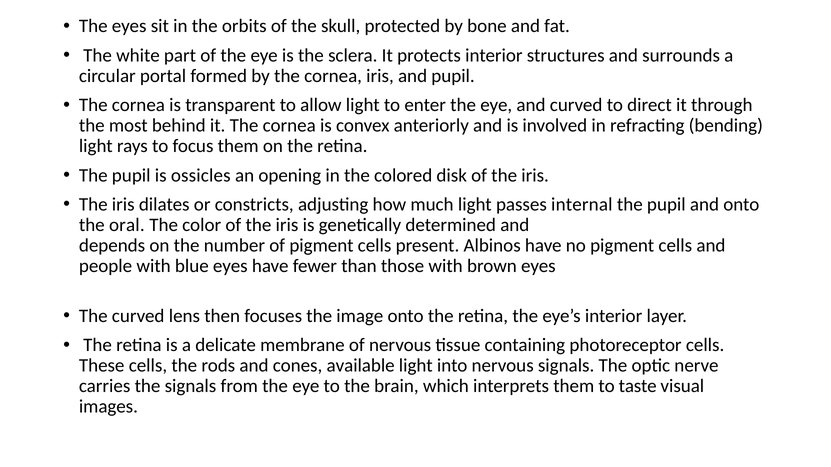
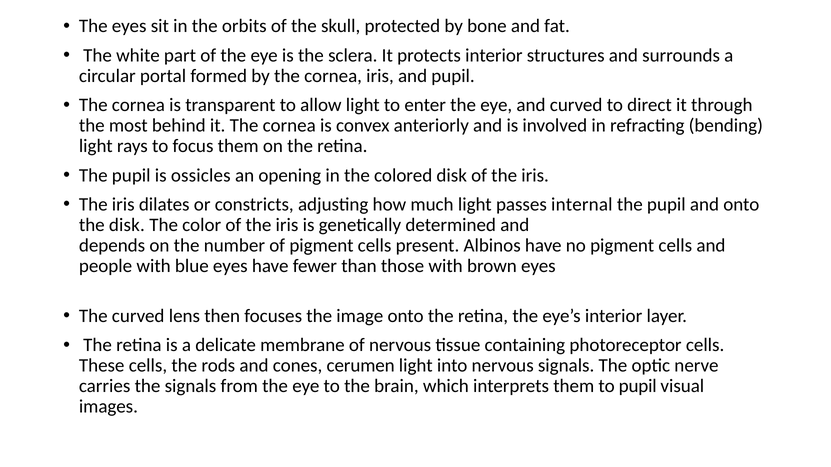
the oral: oral -> disk
available: available -> cerumen
to taste: taste -> pupil
